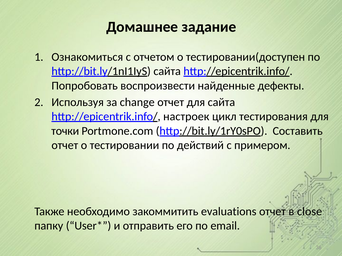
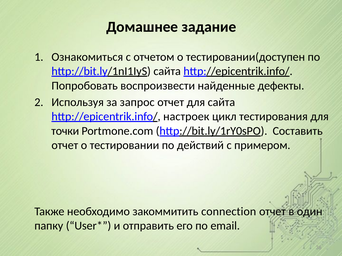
change: change -> запрос
evaluations: evaluations -> connection
close: close -> один
